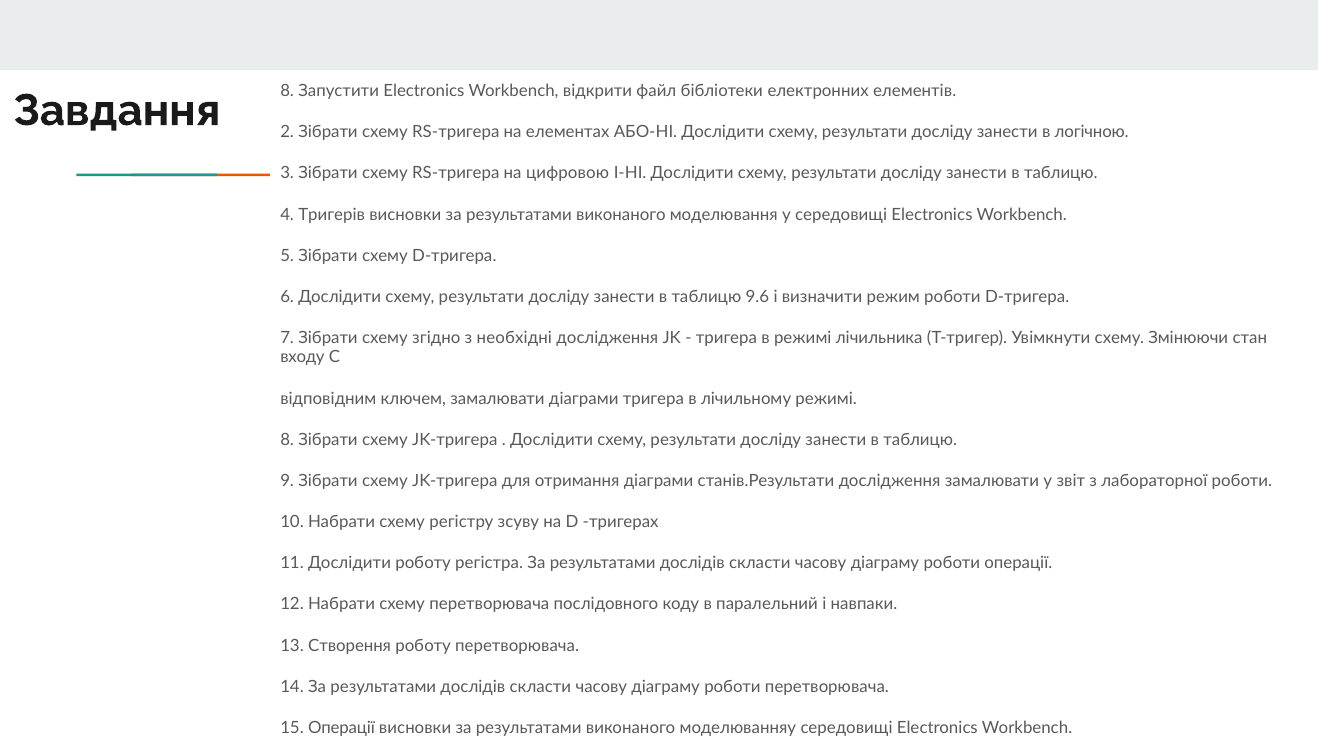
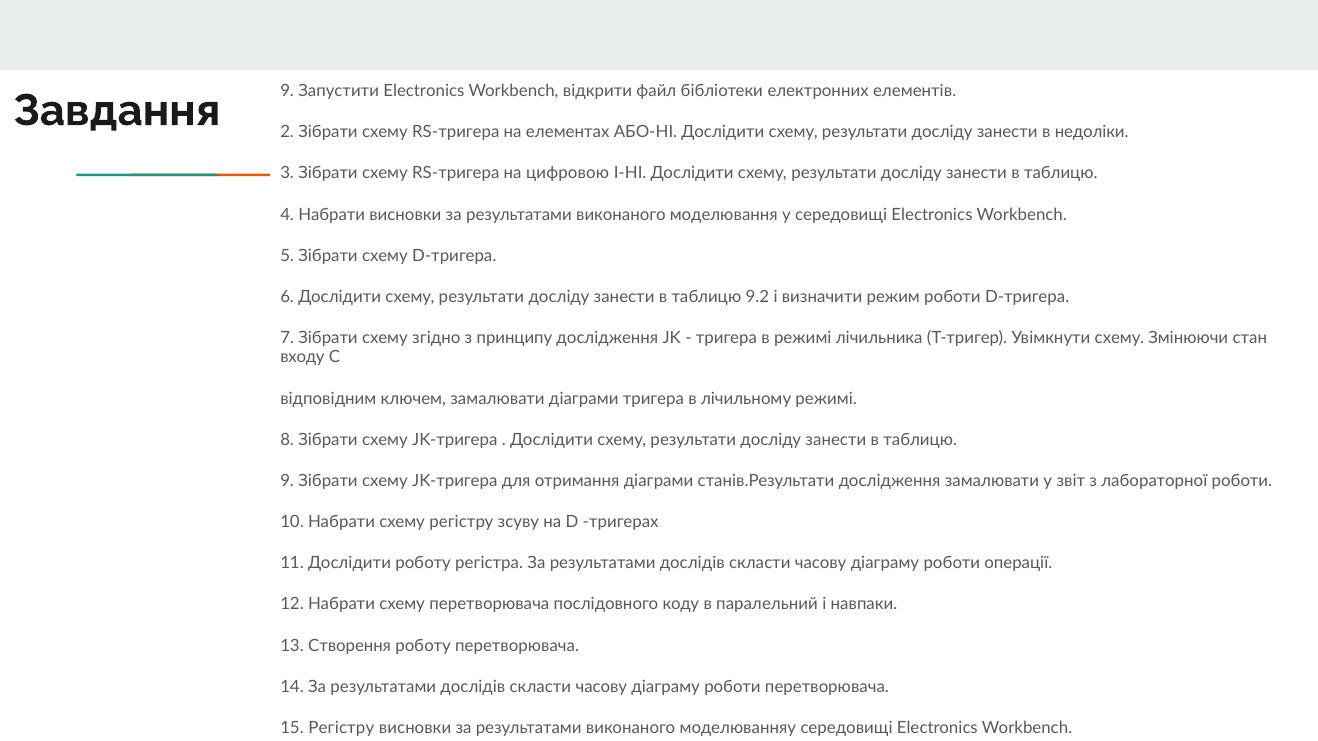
Завдання 8: 8 -> 9
логічною: логічною -> недоліки
4 Тригерів: Тригерів -> Набрати
9.6: 9.6 -> 9.2
необхідні: необхідні -> принципу
15 Операції: Операції -> Регістру
